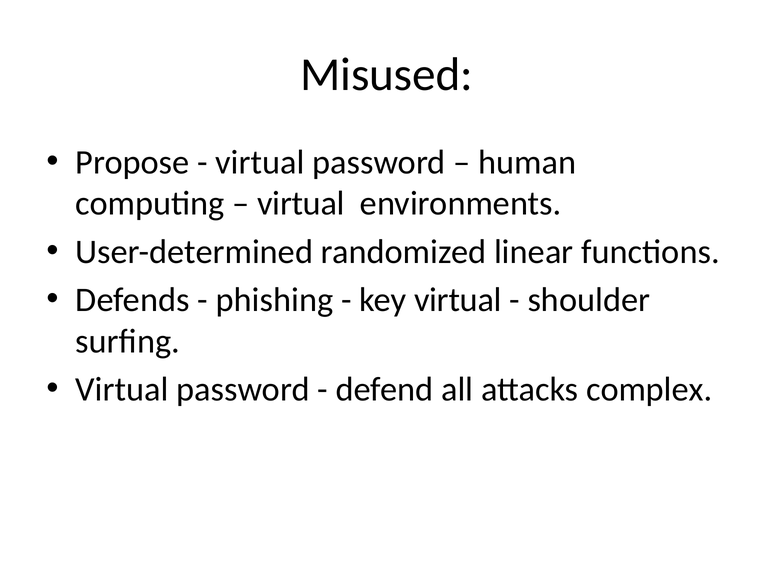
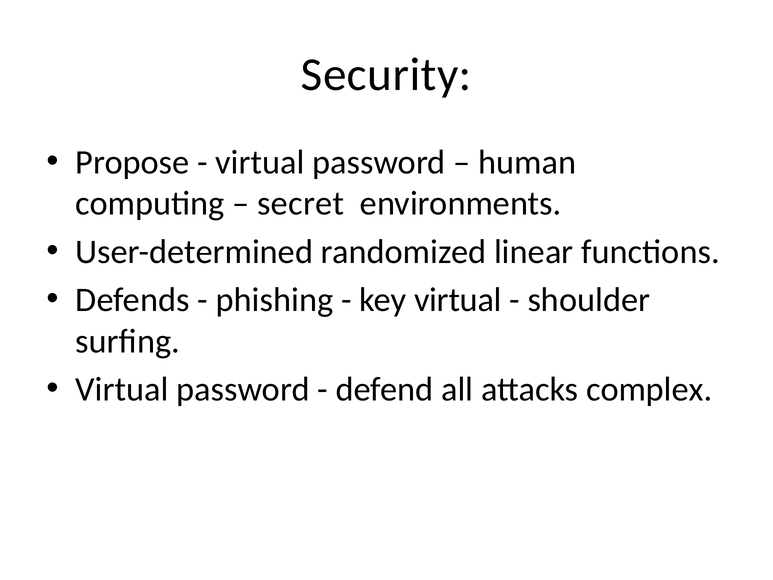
Misused: Misused -> Security
virtual at (301, 203): virtual -> secret
